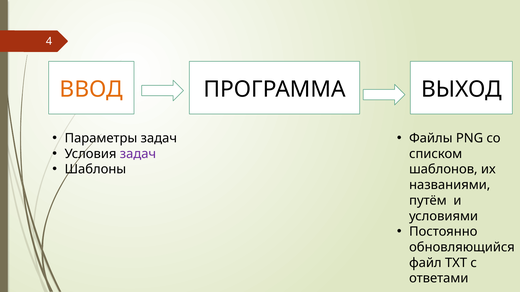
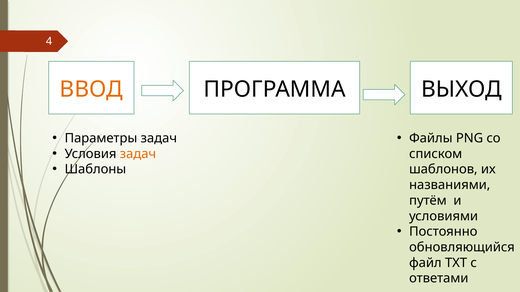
задач at (138, 154) colour: purple -> orange
